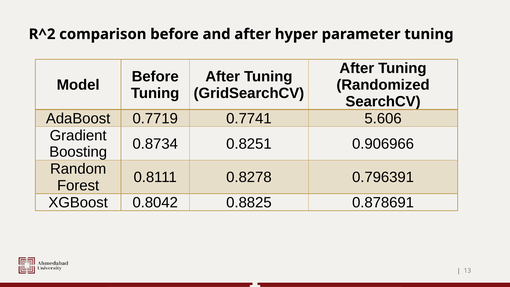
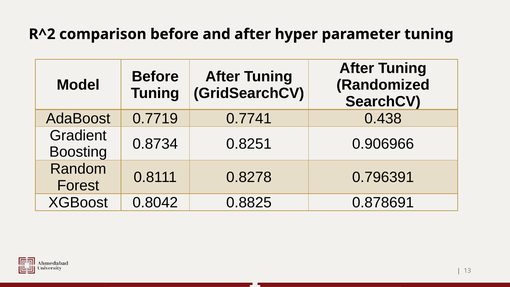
5.606: 5.606 -> 0.438
